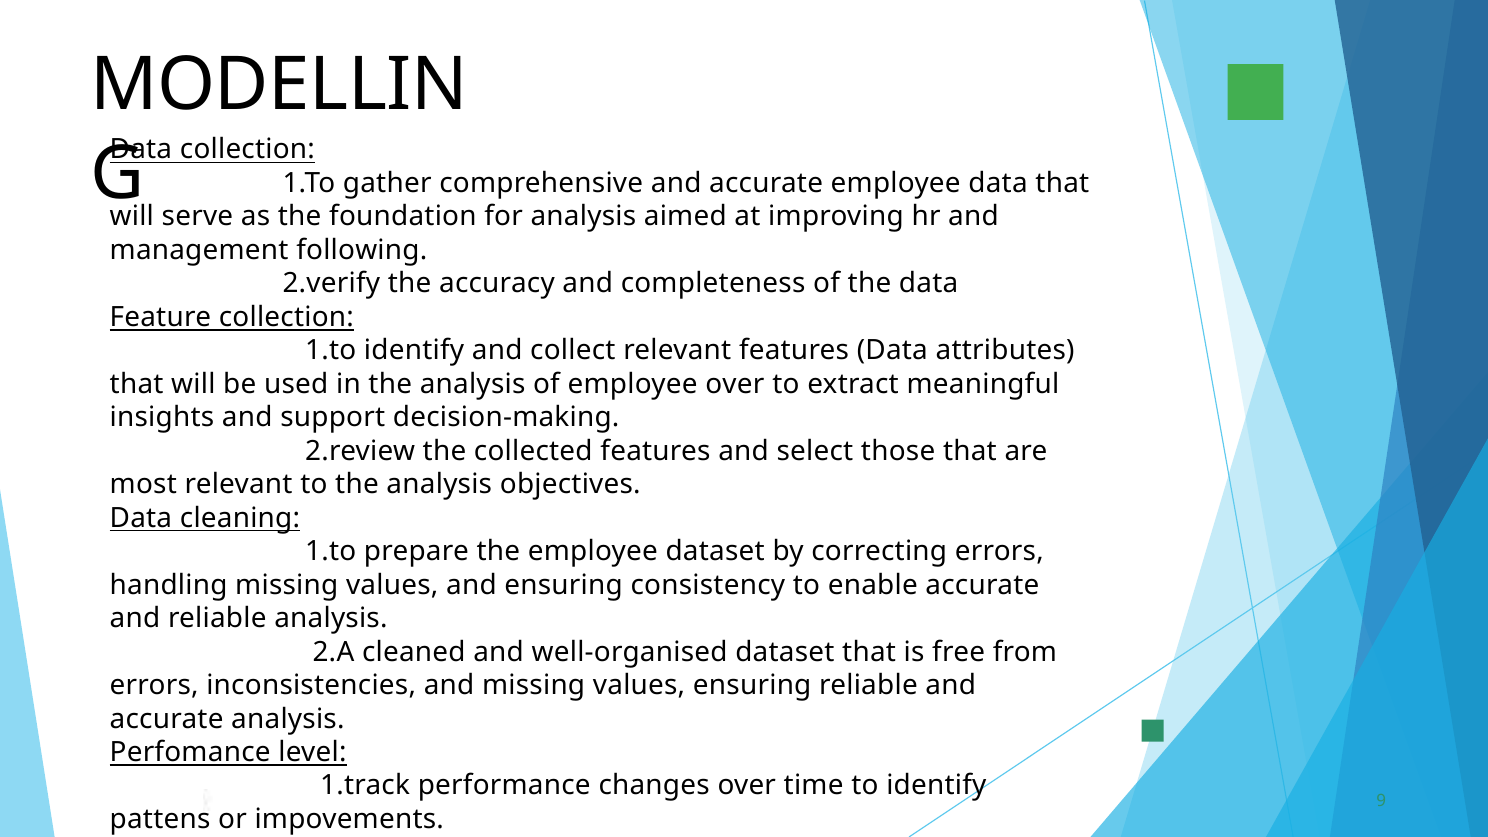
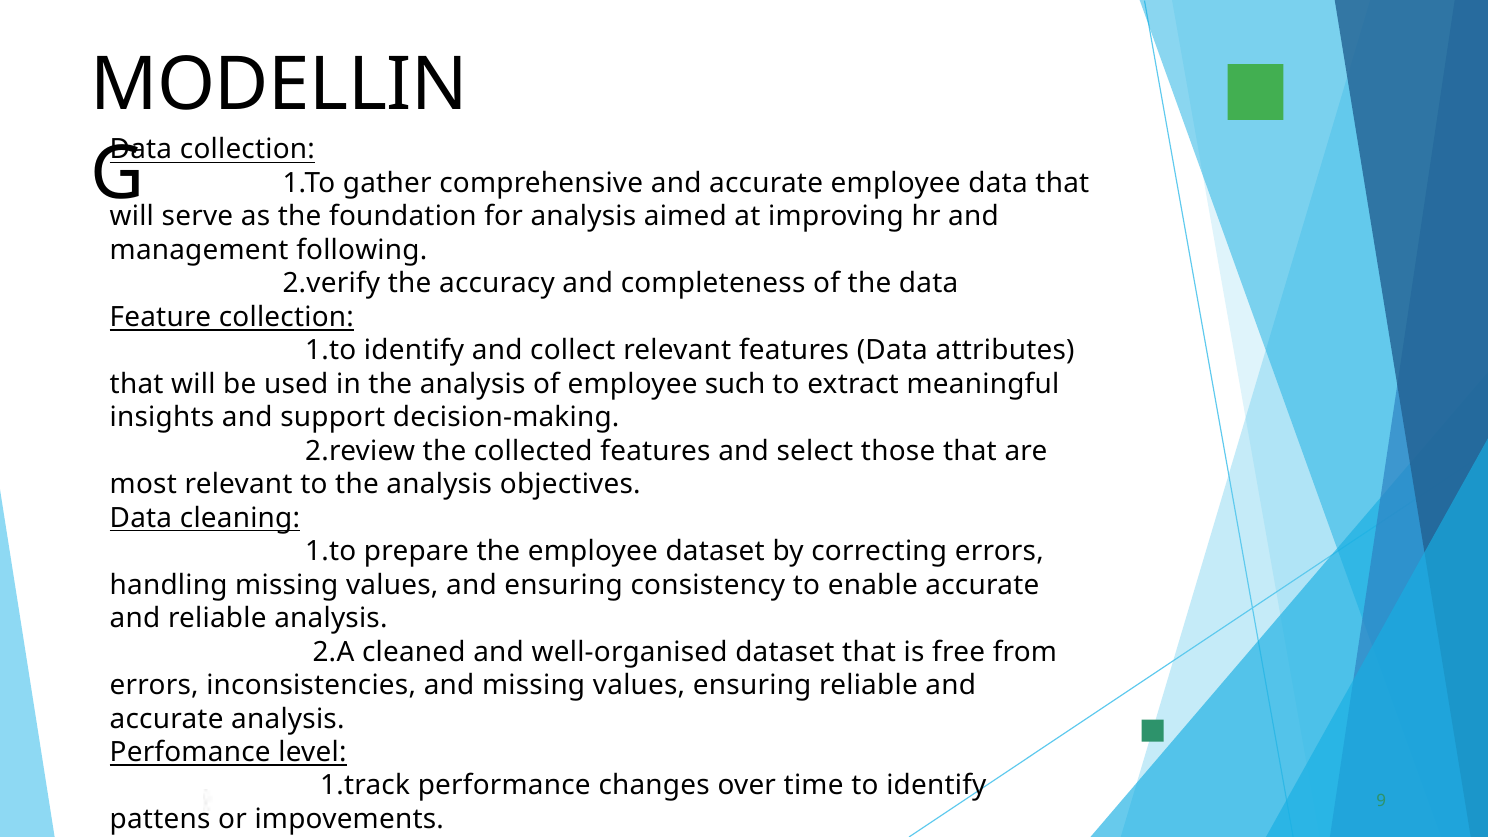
employee over: over -> such
